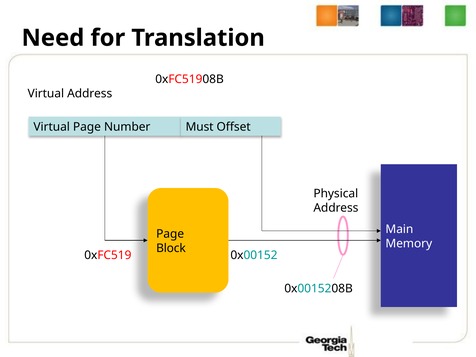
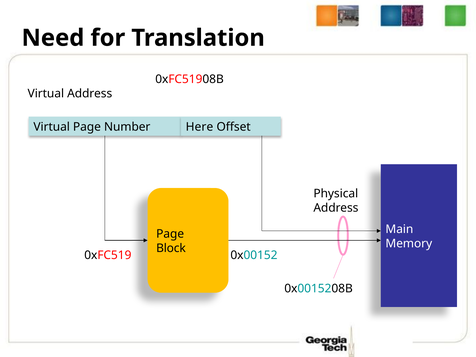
Must: Must -> Here
